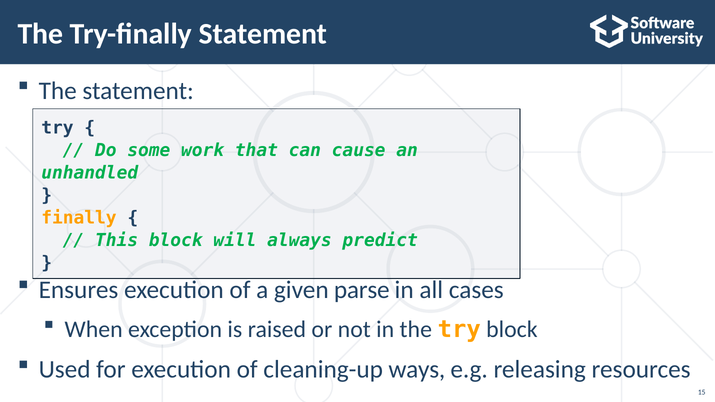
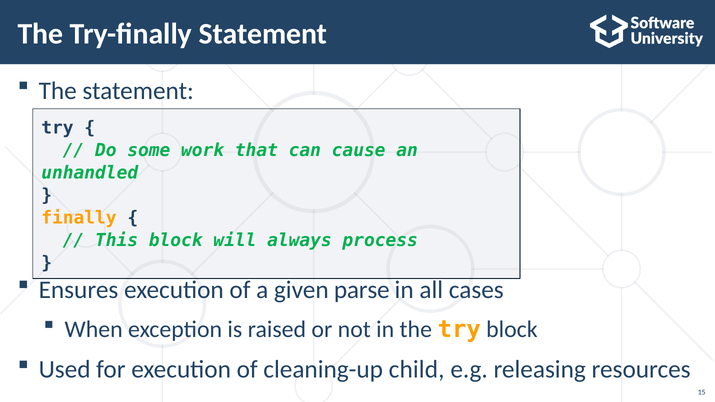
predict: predict -> process
ways: ways -> child
